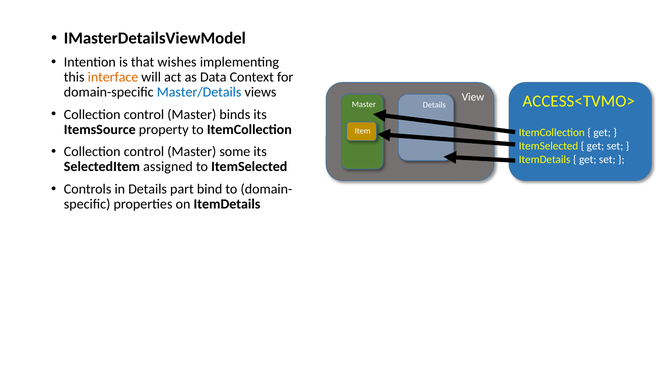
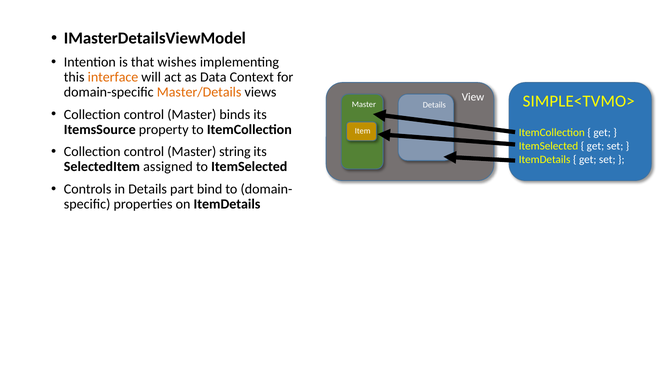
Master/Details colour: blue -> orange
ACCESS<TVMO>: ACCESS<TVMO> -> SIMPLE<TVMO>
some: some -> string
